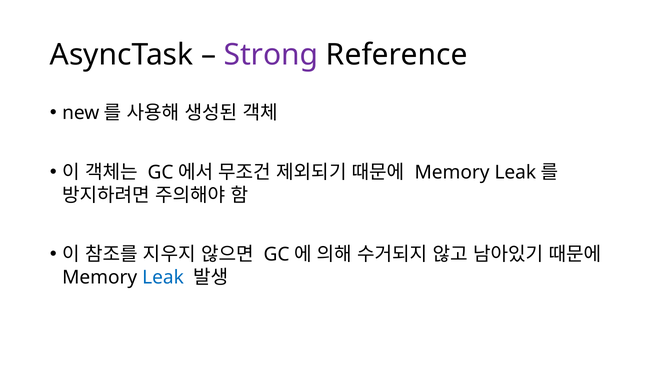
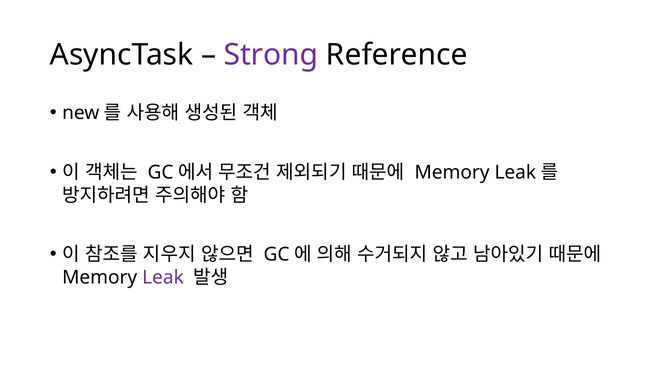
Leak at (163, 278) colour: blue -> purple
